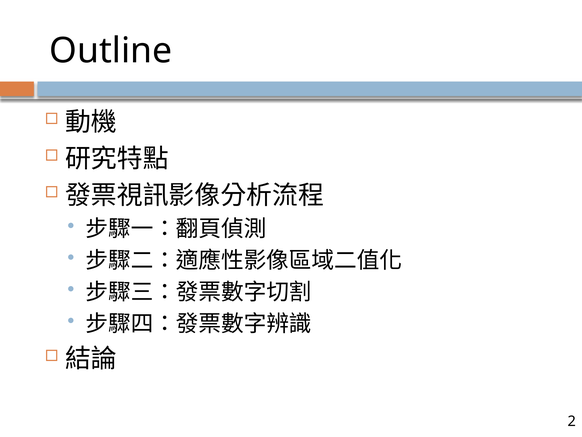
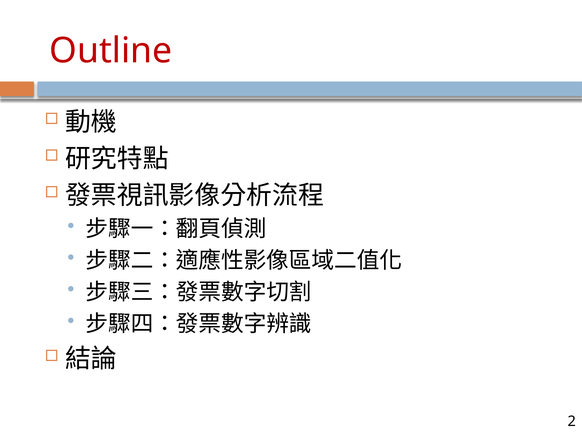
Outline colour: black -> red
